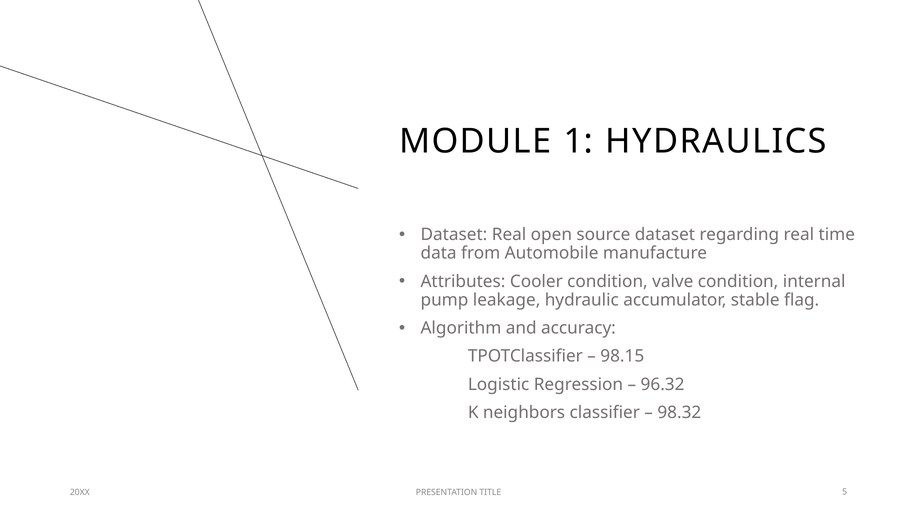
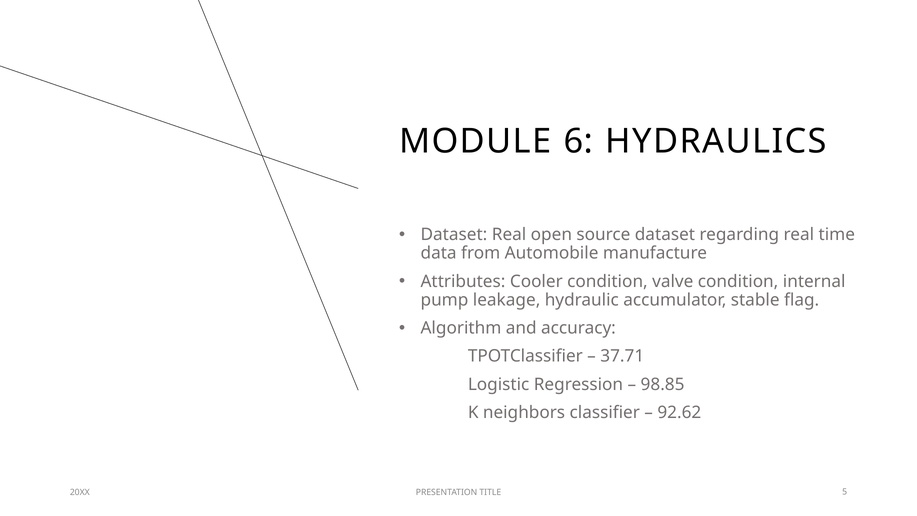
1: 1 -> 6
98.15: 98.15 -> 37.71
96.32: 96.32 -> 98.85
98.32: 98.32 -> 92.62
